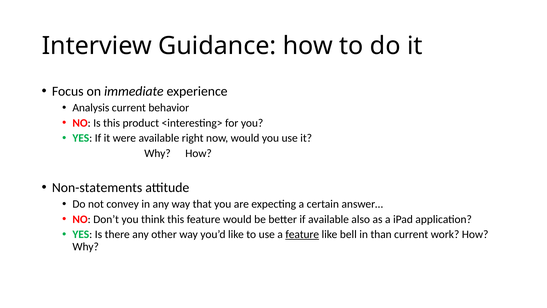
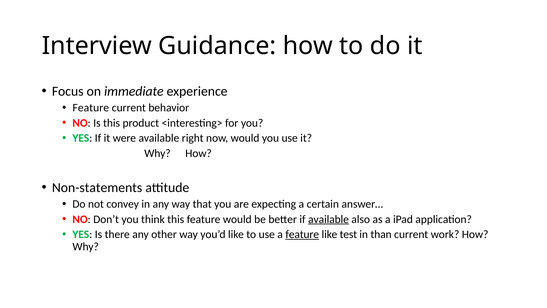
Analysis at (91, 108): Analysis -> Feature
available at (329, 219) underline: none -> present
bell: bell -> test
